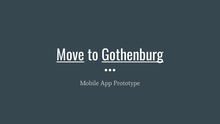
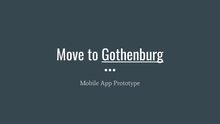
Move underline: present -> none
